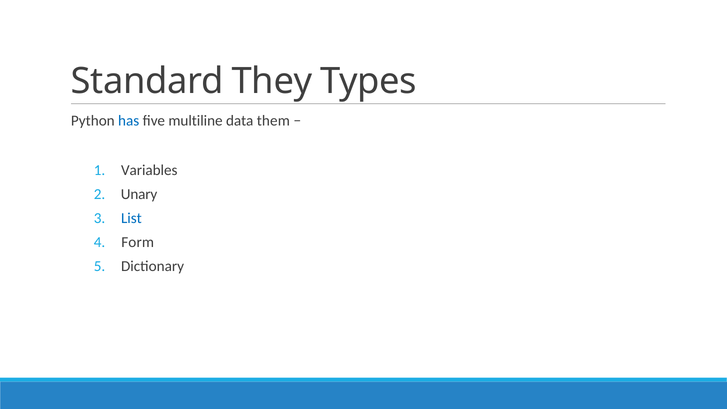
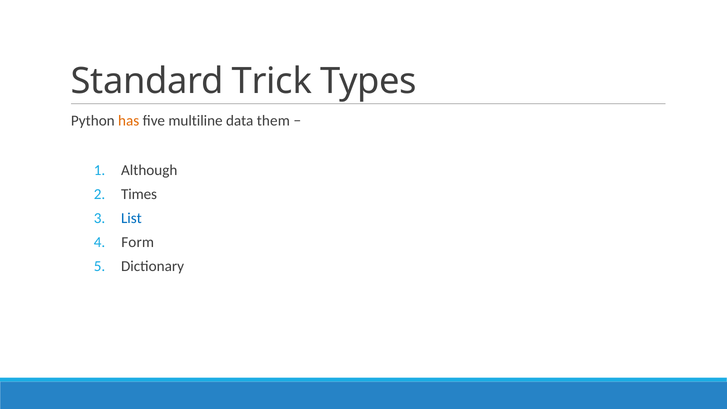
They: They -> Trick
has colour: blue -> orange
Variables: Variables -> Although
Unary: Unary -> Times
